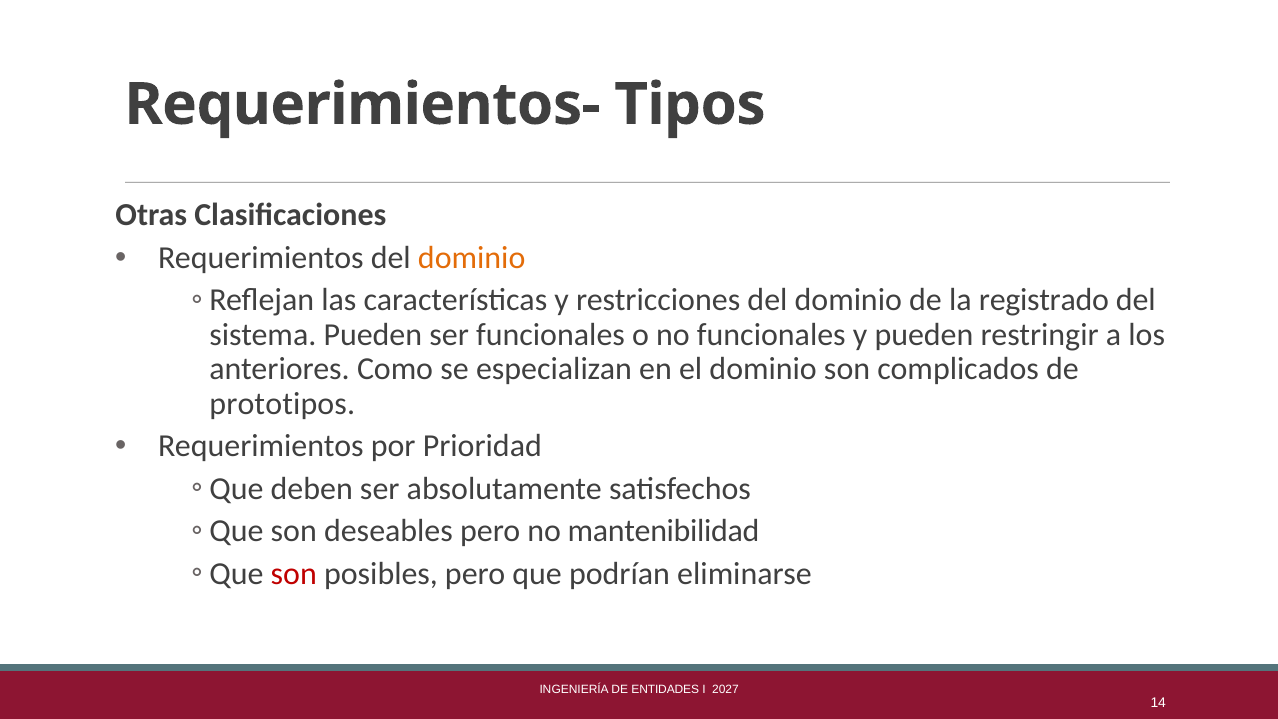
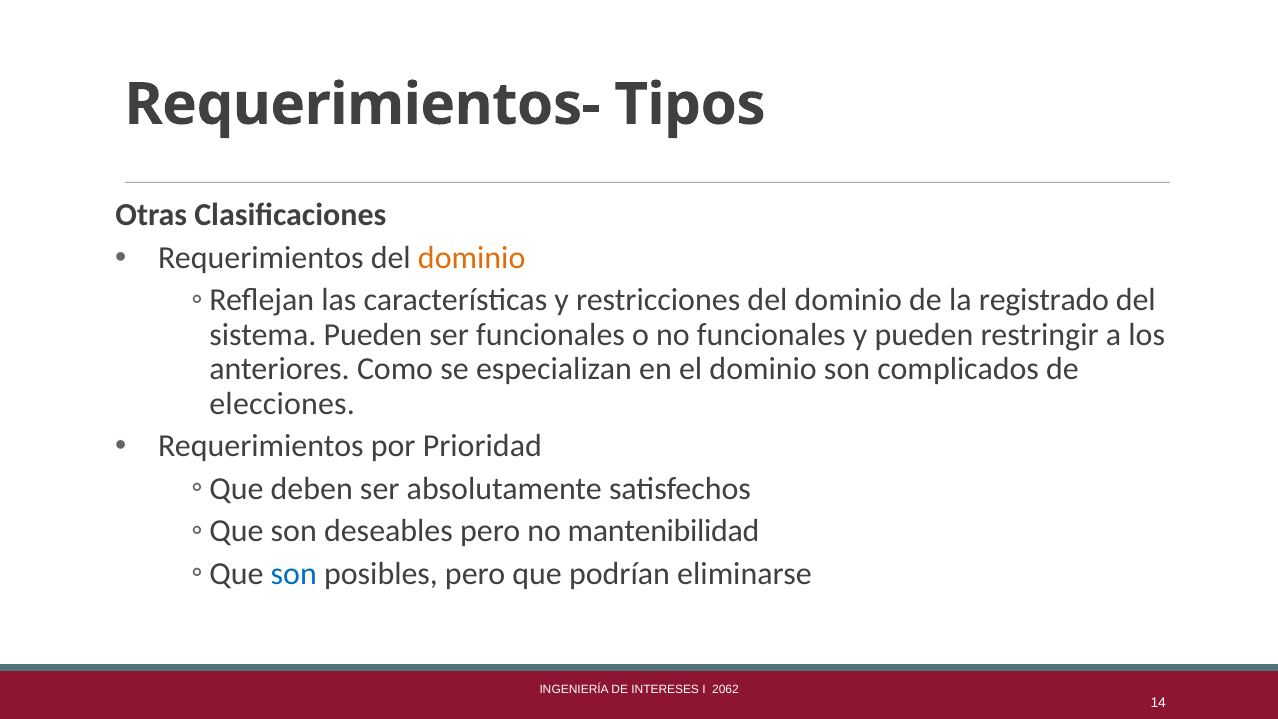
prototipos: prototipos -> elecciones
son at (294, 574) colour: red -> blue
ENTIDADES: ENTIDADES -> INTERESES
2027: 2027 -> 2062
